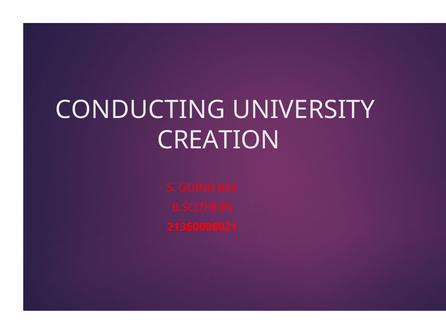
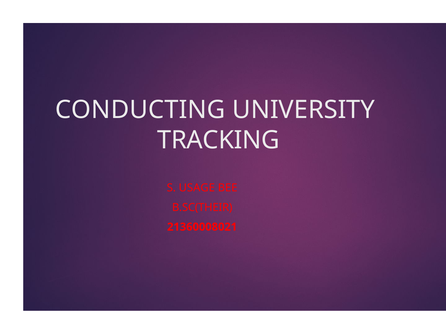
CREATION: CREATION -> TRACKING
GOING: GOING -> USAGE
